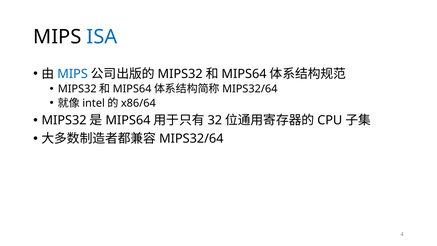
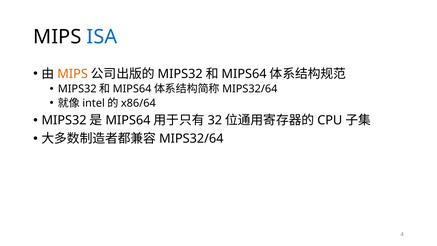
MIPS at (73, 74) colour: blue -> orange
